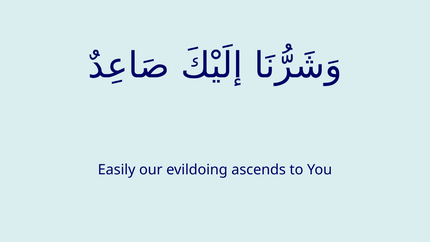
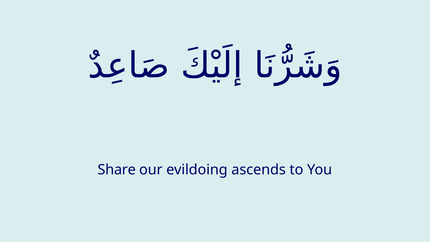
Easily: Easily -> Share
